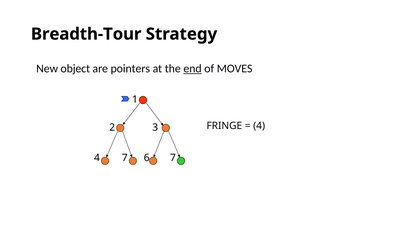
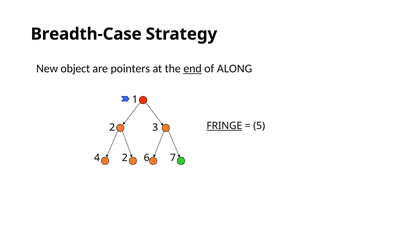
Breadth-Tour: Breadth-Tour -> Breadth-Case
MOVES: MOVES -> ALONG
FRINGE underline: none -> present
4 at (259, 126): 4 -> 5
4 7: 7 -> 2
